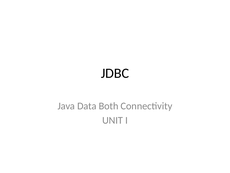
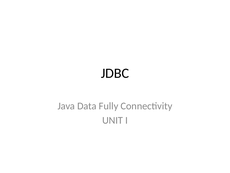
Both: Both -> Fully
